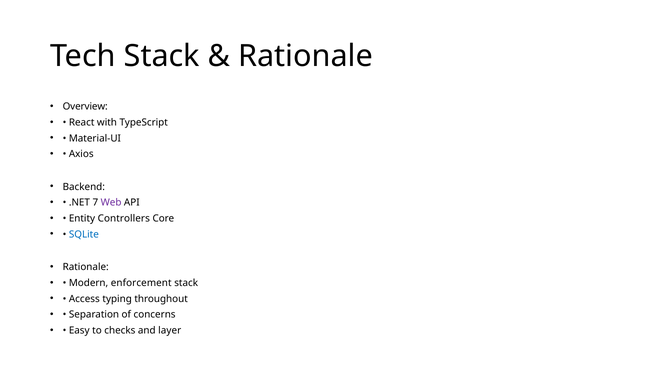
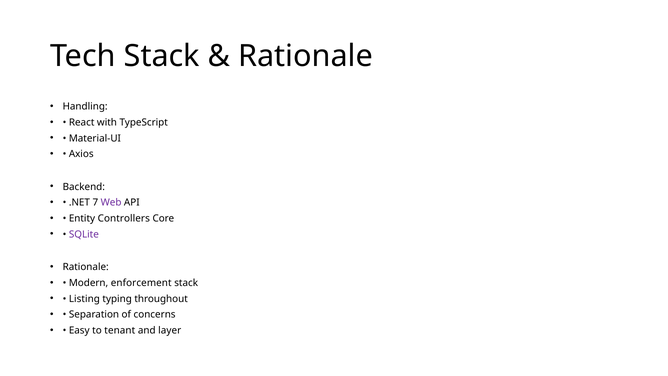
Overview: Overview -> Handling
SQLite colour: blue -> purple
Access: Access -> Listing
checks: checks -> tenant
